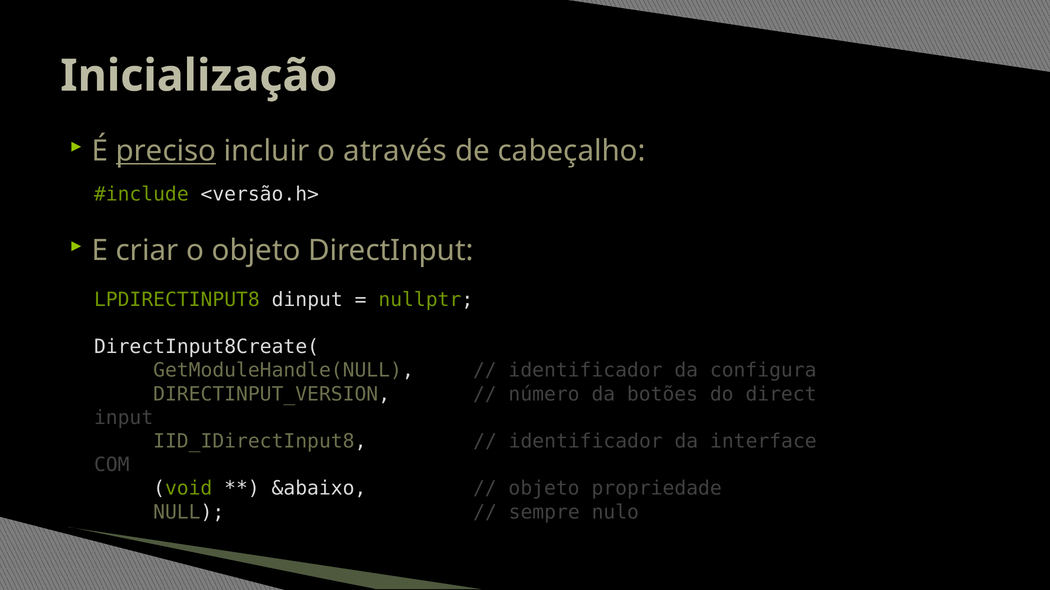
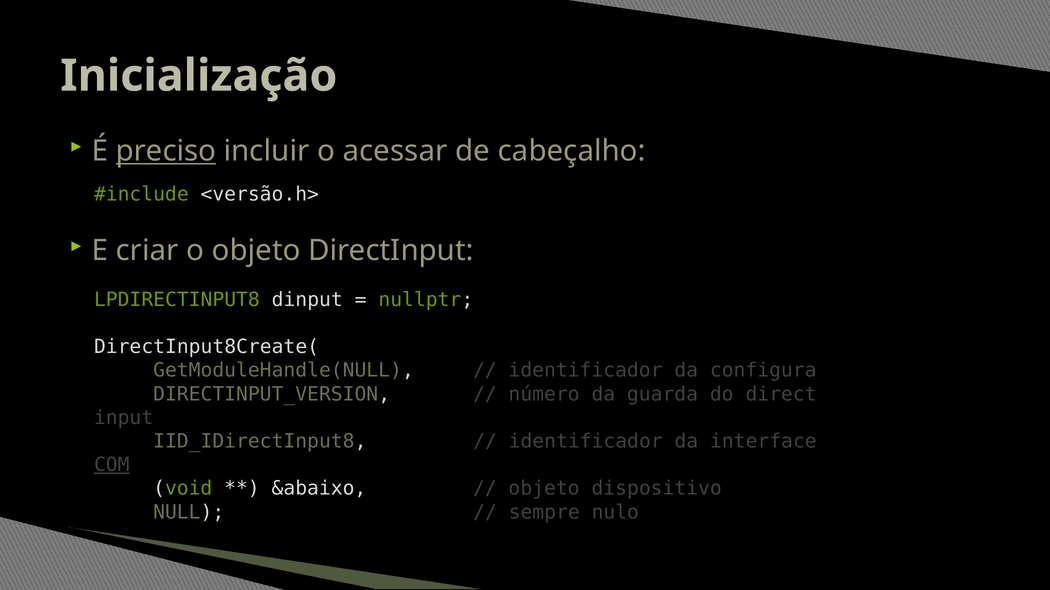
através: através -> acessar
botões: botões -> guarda
COM underline: none -> present
propriedade: propriedade -> dispositivo
